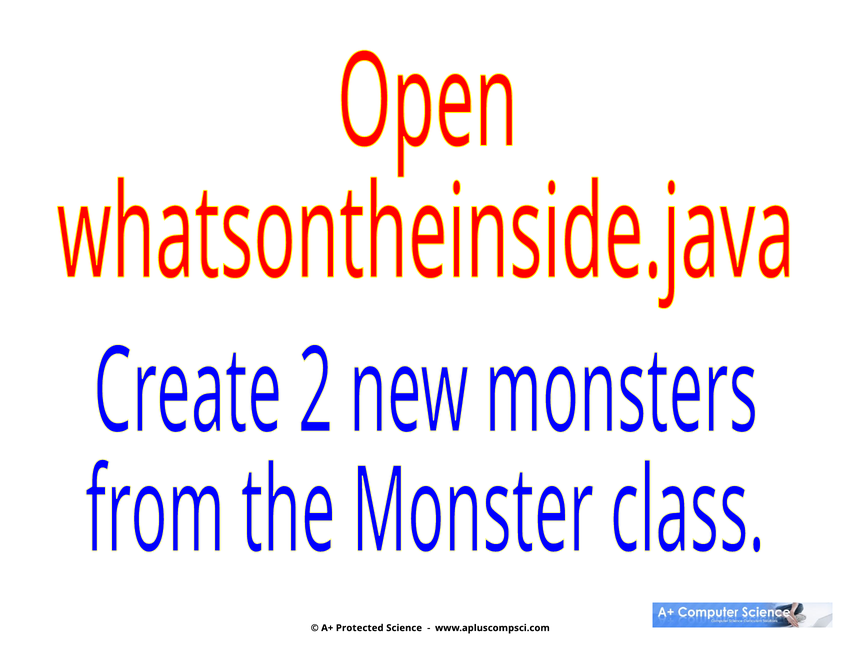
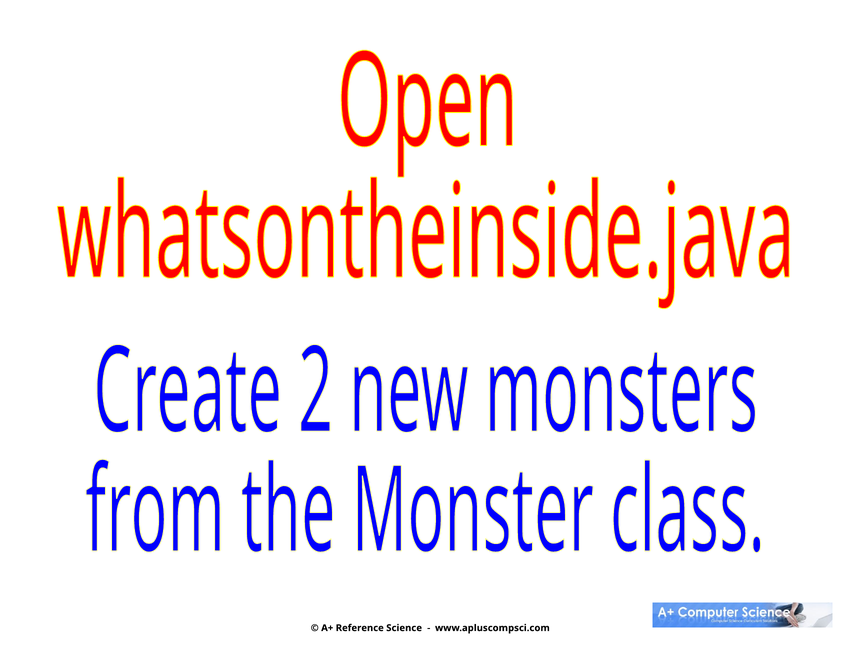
Protected: Protected -> Reference
